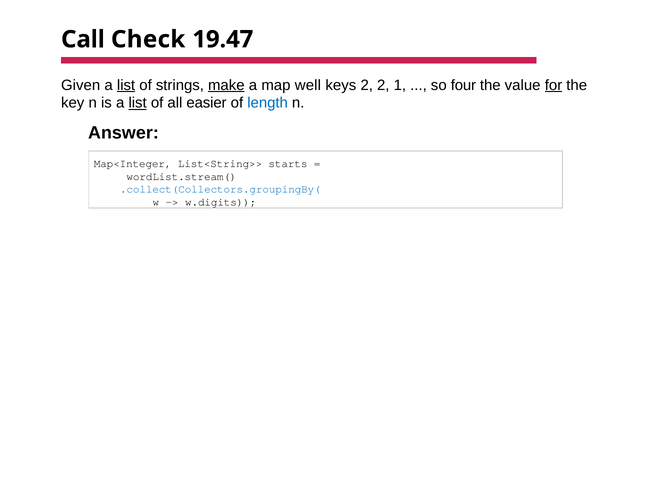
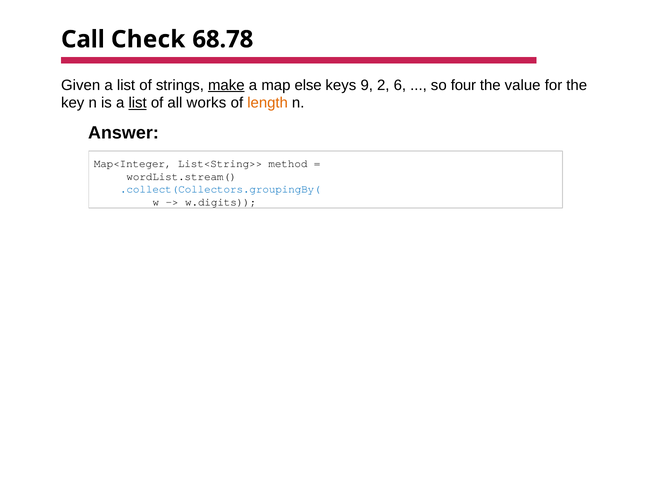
19.47: 19.47 -> 68.78
list at (126, 85) underline: present -> none
well: well -> else
keys 2: 2 -> 9
1: 1 -> 6
for underline: present -> none
easier: easier -> works
length colour: blue -> orange
starts: starts -> method
